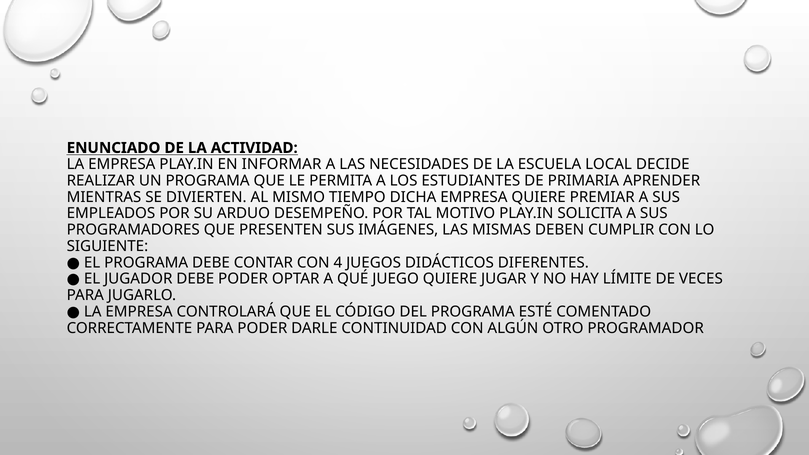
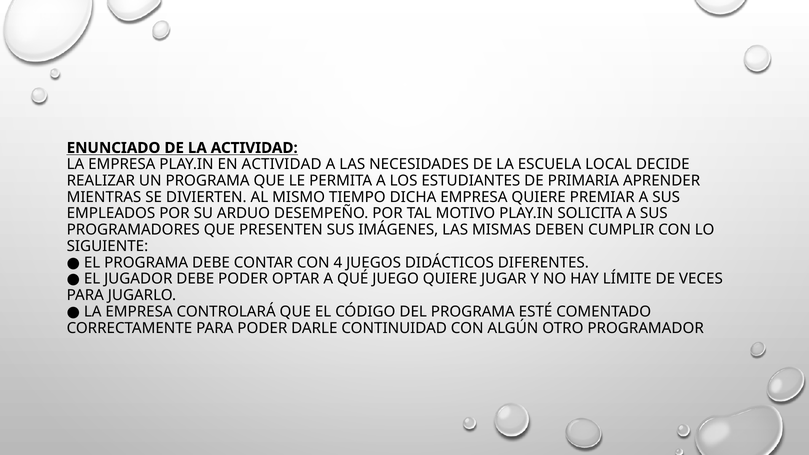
EN INFORMAR: INFORMAR -> ACTIVIDAD
